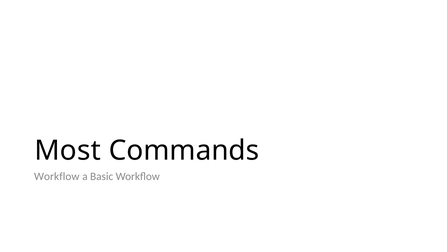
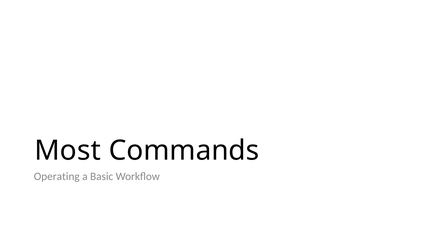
Workflow at (57, 176): Workflow -> Operating
